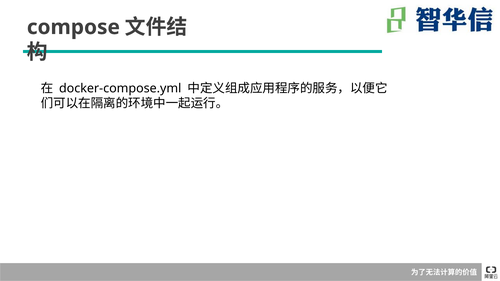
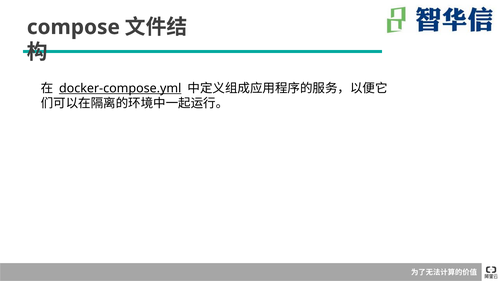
docker-compose.yml underline: none -> present
